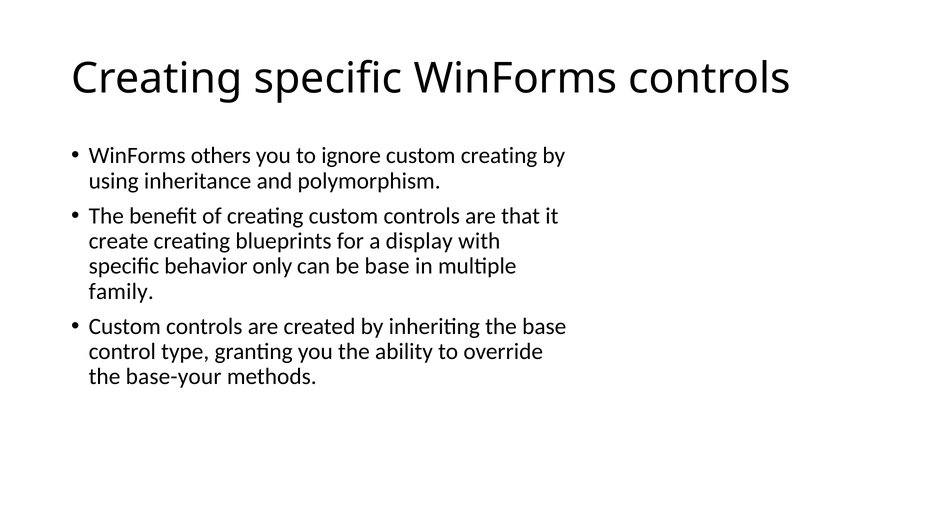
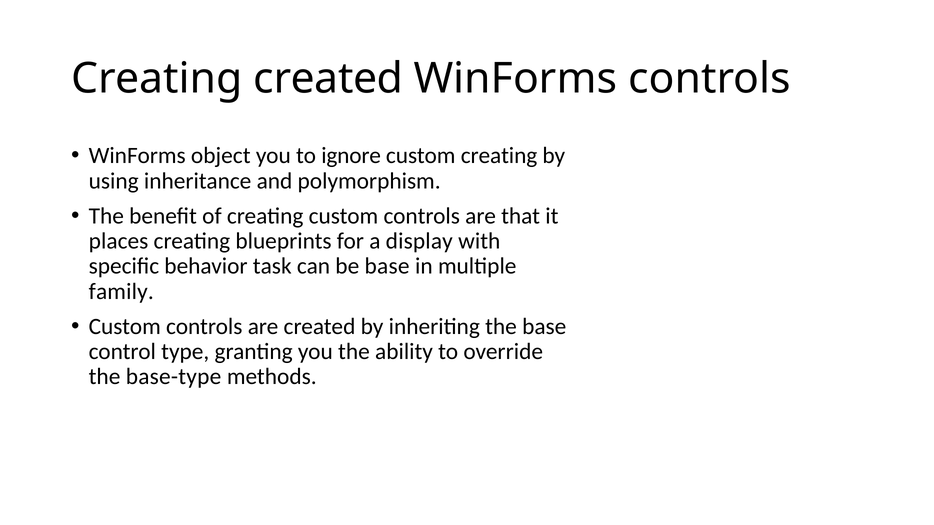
Creating specific: specific -> created
others: others -> object
create: create -> places
only: only -> task
base-your: base-your -> base-type
